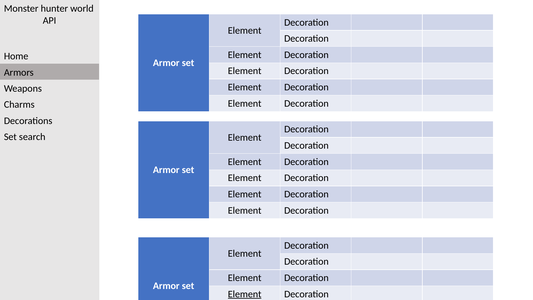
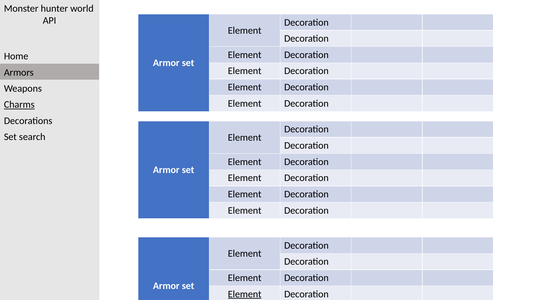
Charms underline: none -> present
